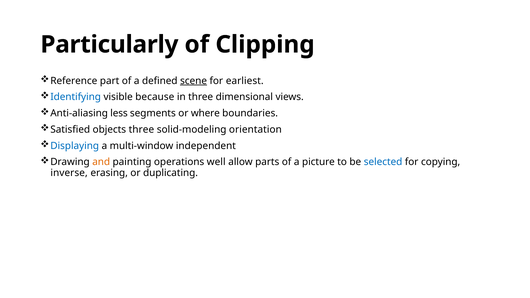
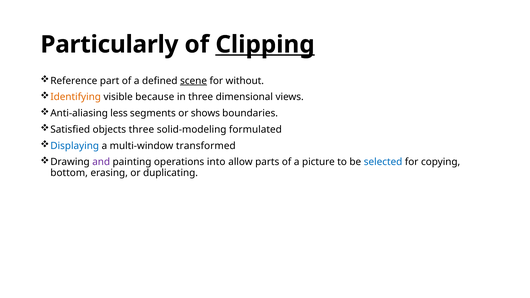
Clipping underline: none -> present
earliest: earliest -> without
Identifying colour: blue -> orange
where: where -> shows
orientation: orientation -> formulated
independent: independent -> transformed
and colour: orange -> purple
well: well -> into
inverse: inverse -> bottom
